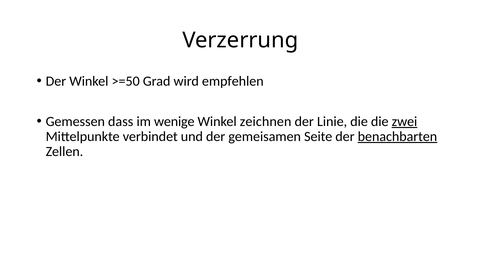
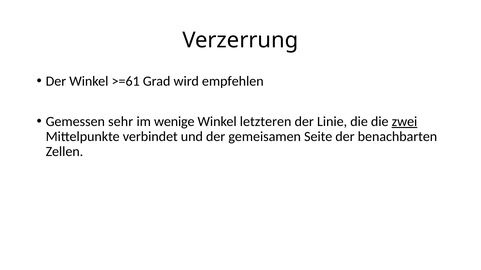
>=50: >=50 -> >=61
dass: dass -> sehr
zeichnen: zeichnen -> letzteren
benachbarten underline: present -> none
